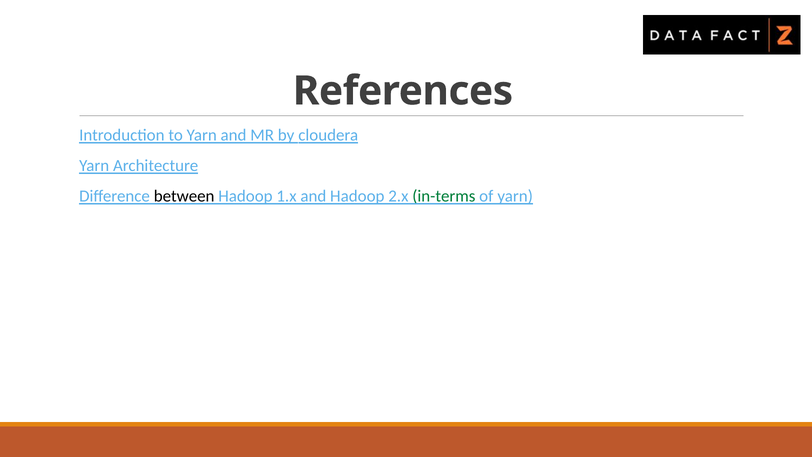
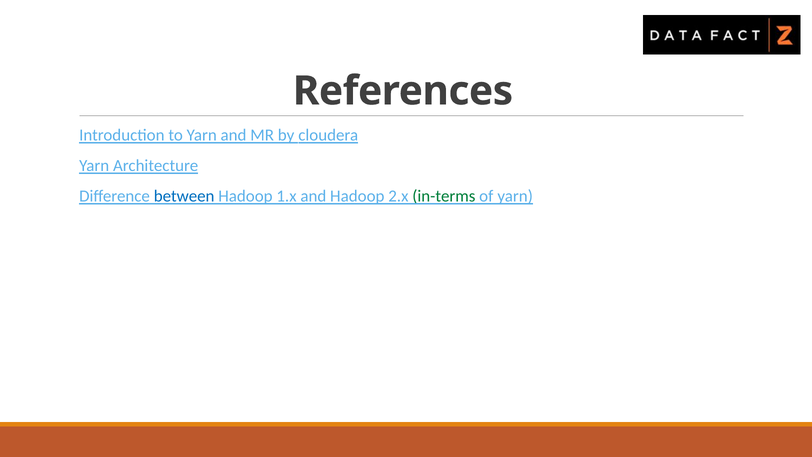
between colour: black -> blue
